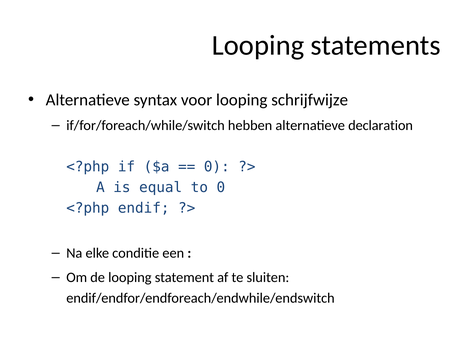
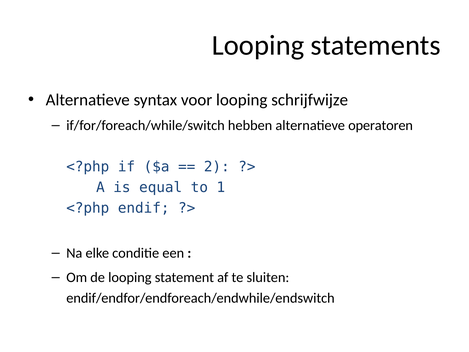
declaration: declaration -> operatoren
0 at (217, 167): 0 -> 2
to 0: 0 -> 1
